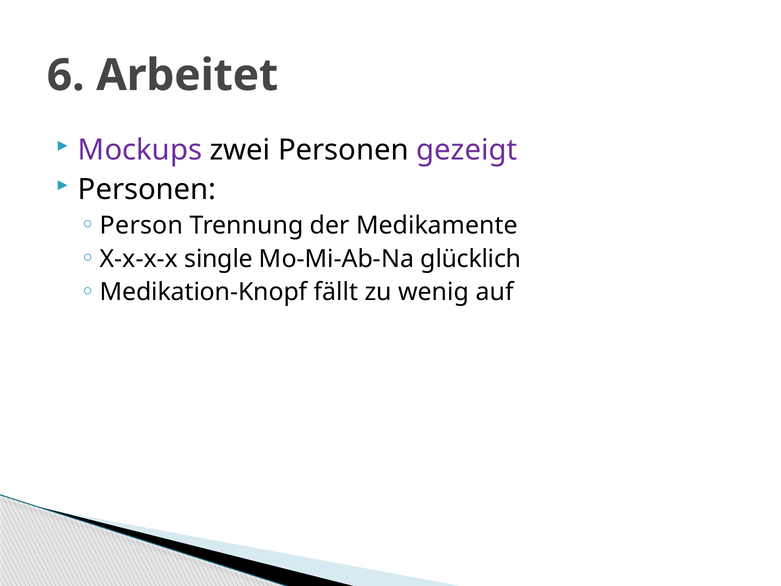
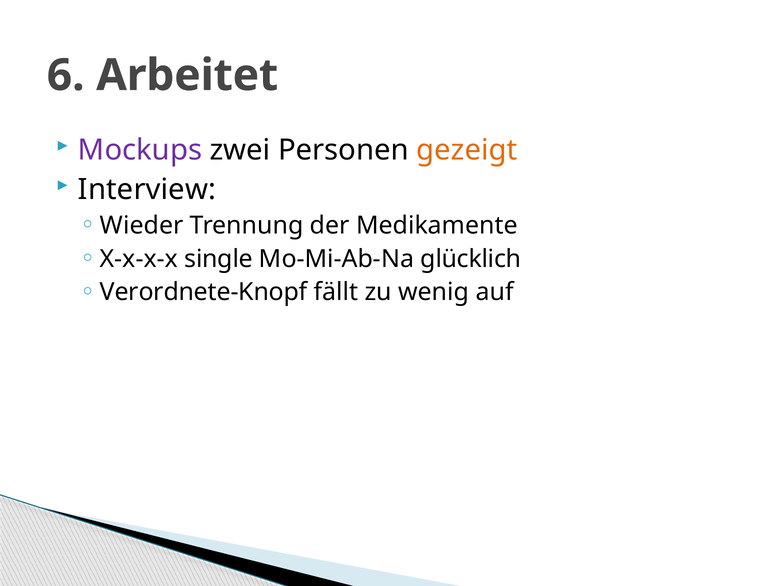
gezeigt colour: purple -> orange
Personen at (147, 190): Personen -> Interview
Person: Person -> Wieder
Medikation-Knopf: Medikation-Knopf -> Verordnete-Knopf
